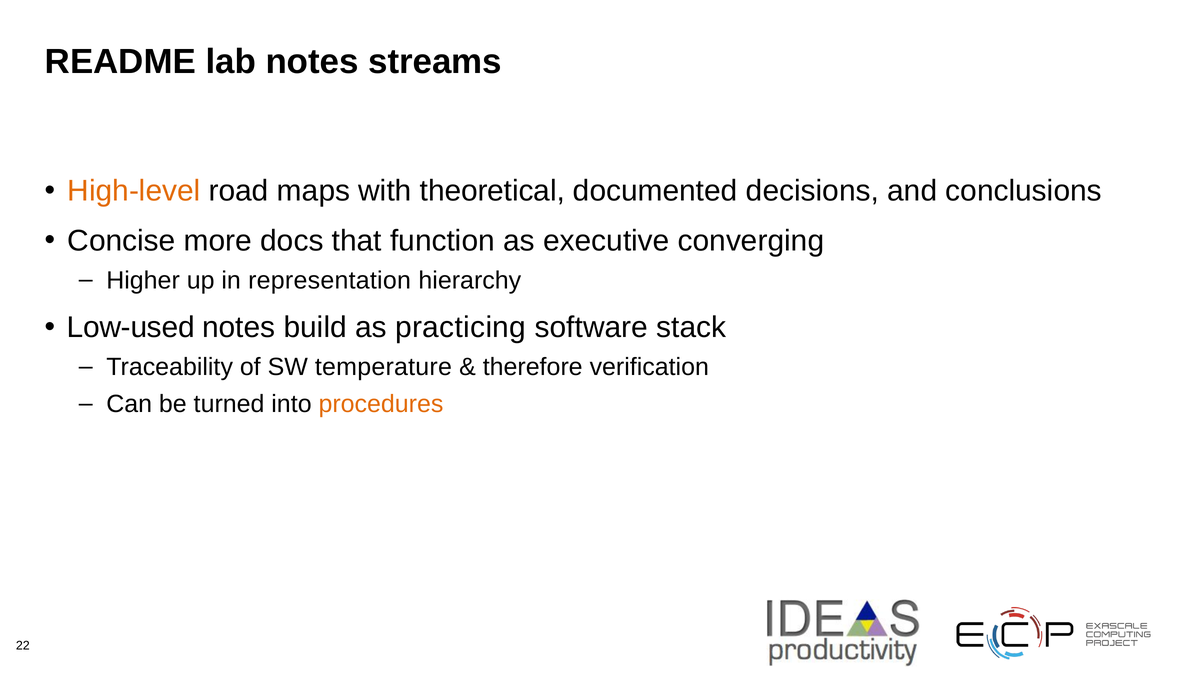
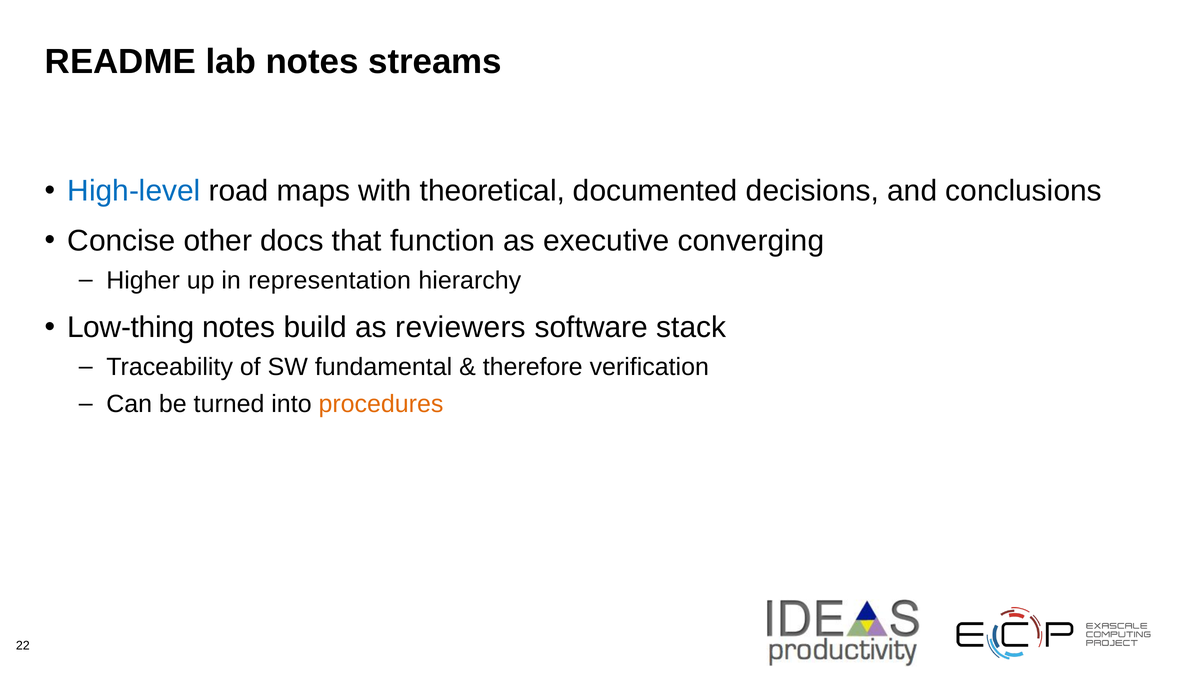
High-level colour: orange -> blue
more: more -> other
Low-used: Low-used -> Low-thing
practicing: practicing -> reviewers
temperature: temperature -> fundamental
